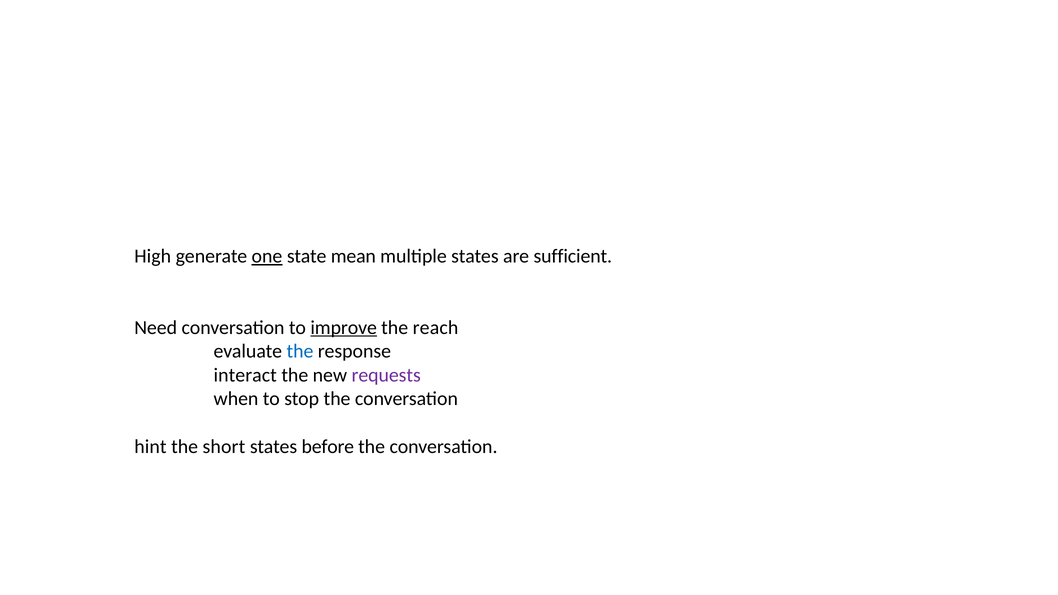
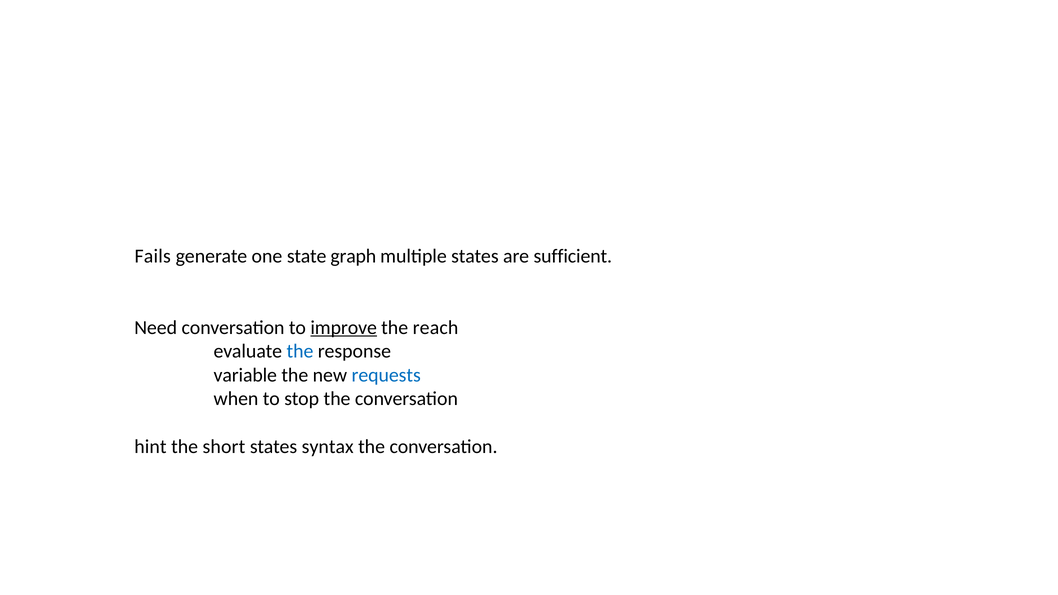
High: High -> Fails
one underline: present -> none
mean: mean -> graph
interact: interact -> variable
requests colour: purple -> blue
before: before -> syntax
